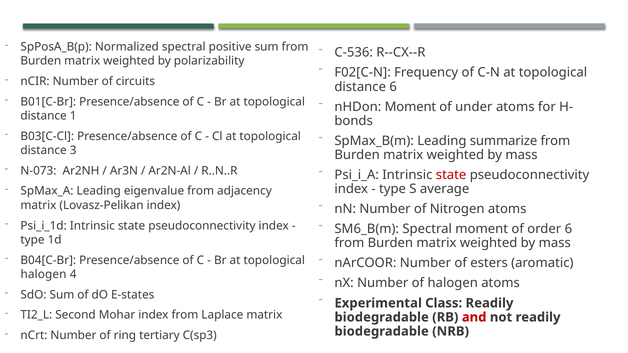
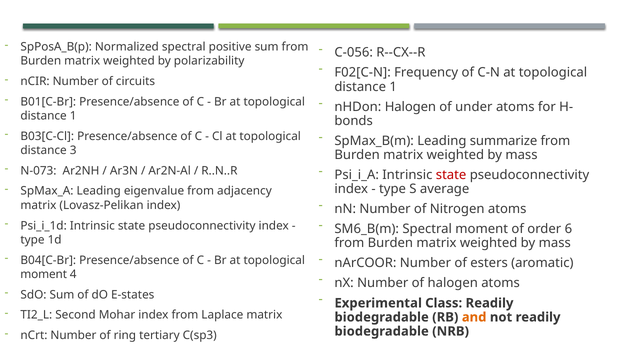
C-536: C-536 -> C-056
6 at (393, 87): 6 -> 1
nHDon Moment: Moment -> Halogen
halogen at (44, 274): halogen -> moment
and colour: red -> orange
